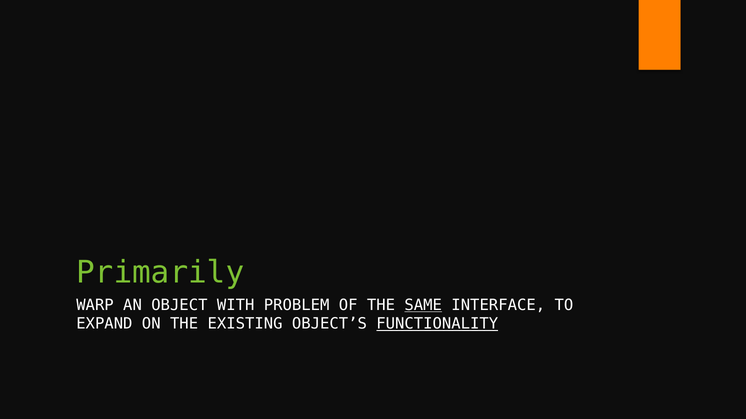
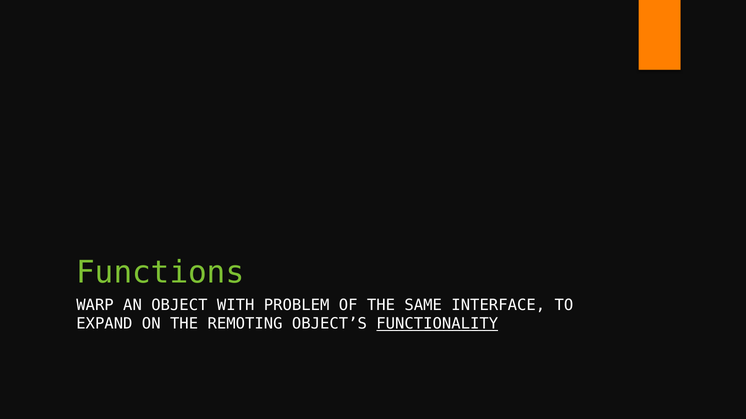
Primarily: Primarily -> Functions
SAME underline: present -> none
EXISTING: EXISTING -> REMOTING
